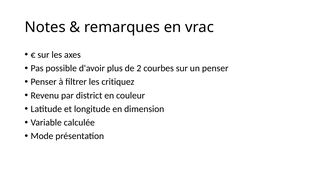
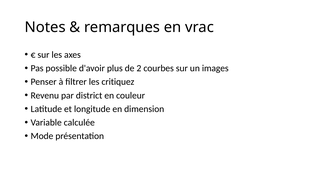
un penser: penser -> images
